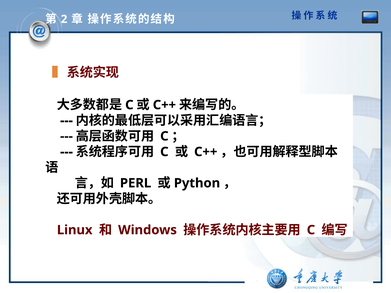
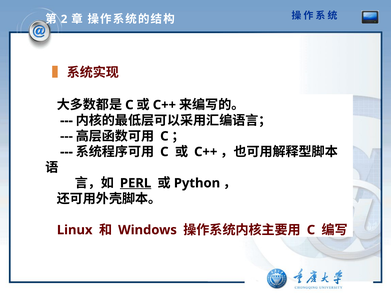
PERL underline: none -> present
